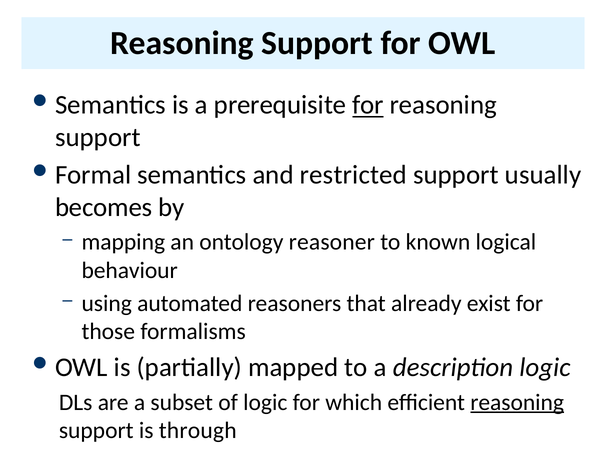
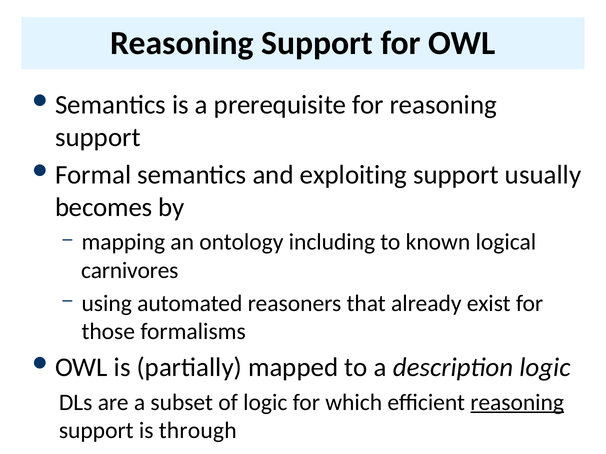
for at (368, 105) underline: present -> none
restricted: restricted -> exploiting
reasoner: reasoner -> including
behaviour: behaviour -> carnivores
